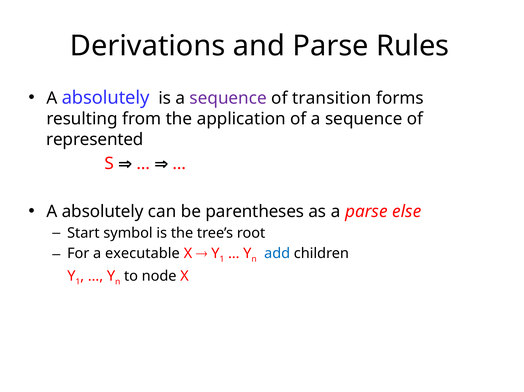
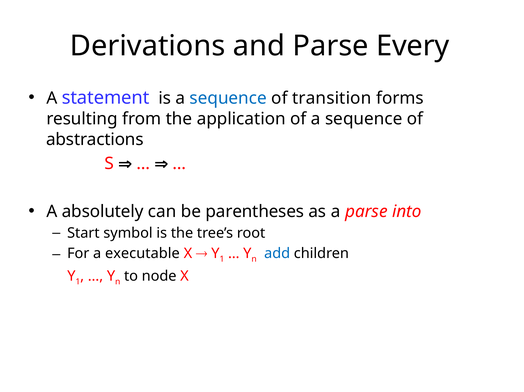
Rules: Rules -> Every
absolutely at (106, 98): absolutely -> statement
sequence at (228, 98) colour: purple -> blue
represented: represented -> abstractions
else: else -> into
